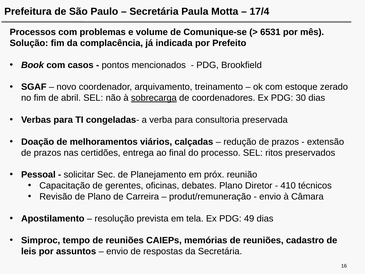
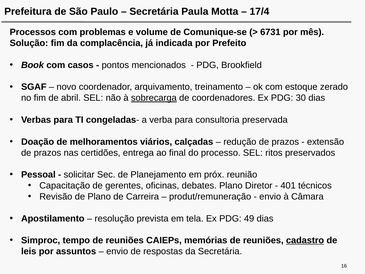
6531: 6531 -> 6731
410: 410 -> 401
cadastro underline: none -> present
